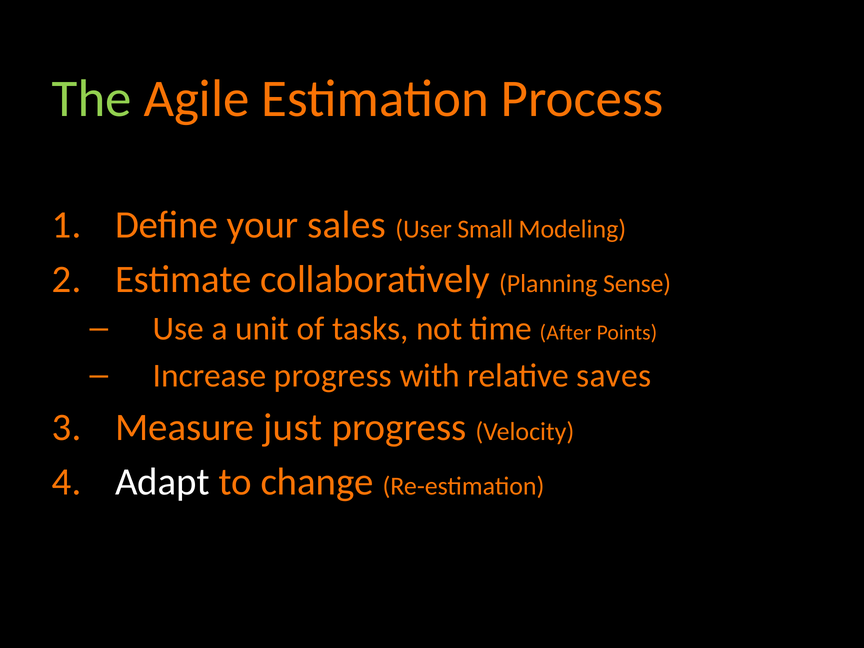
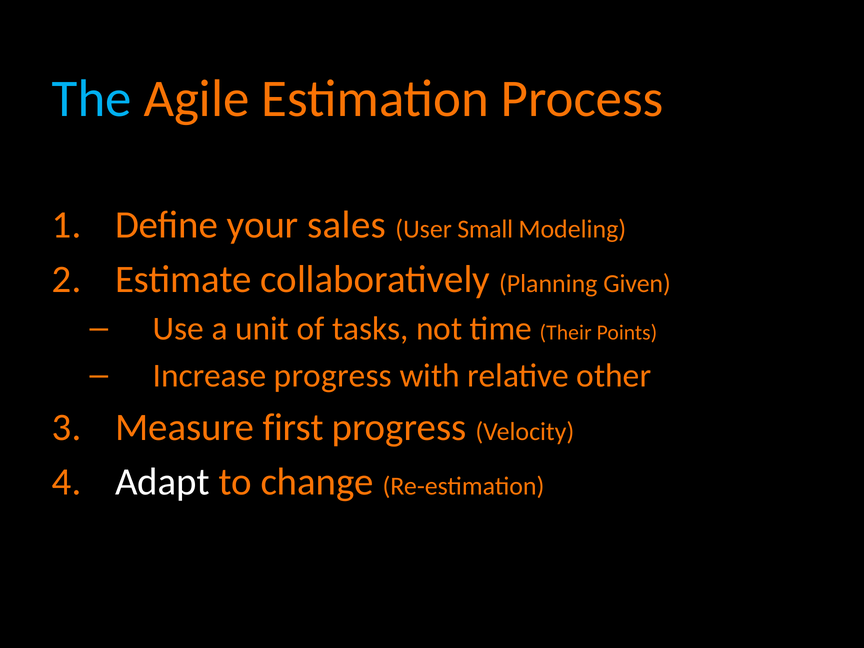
The colour: light green -> light blue
Sense: Sense -> Given
After: After -> Their
saves: saves -> other
just: just -> first
